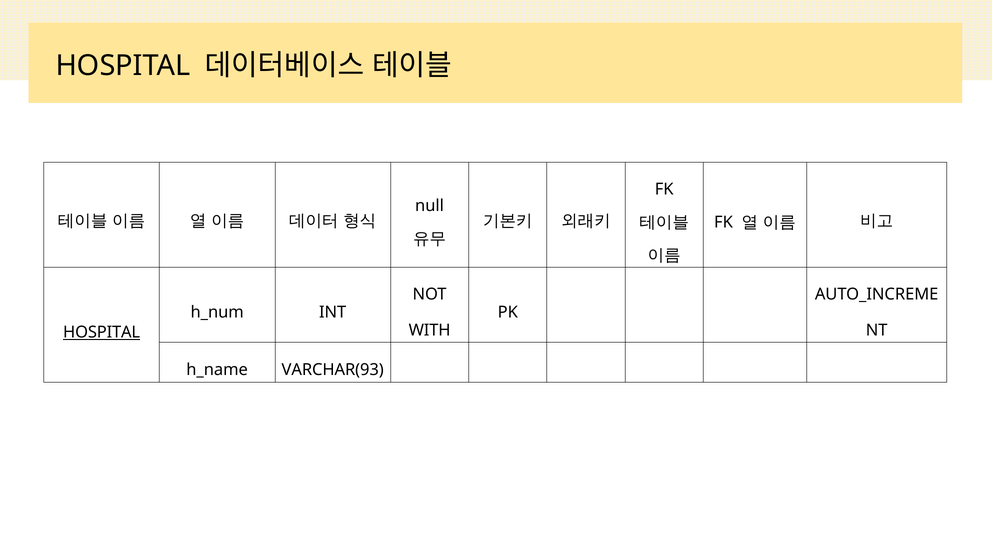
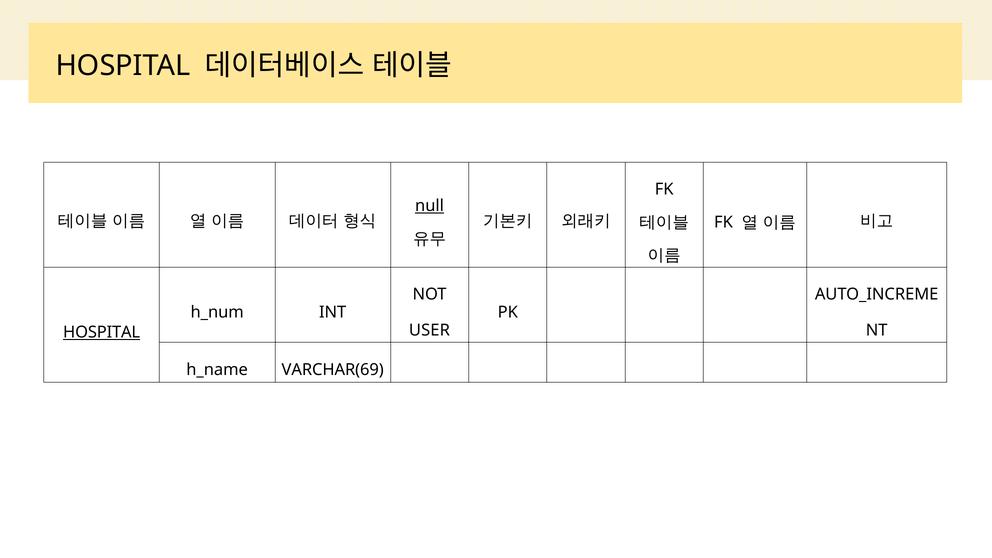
null underline: none -> present
WITH: WITH -> USER
VARCHAR(93: VARCHAR(93 -> VARCHAR(69
